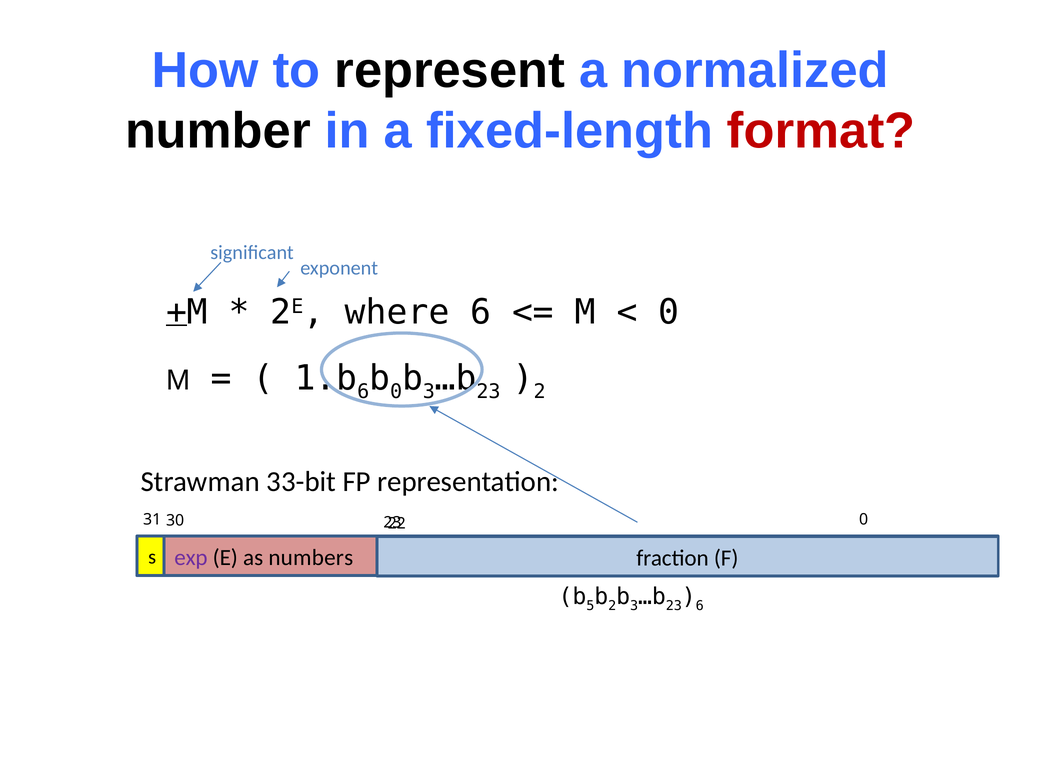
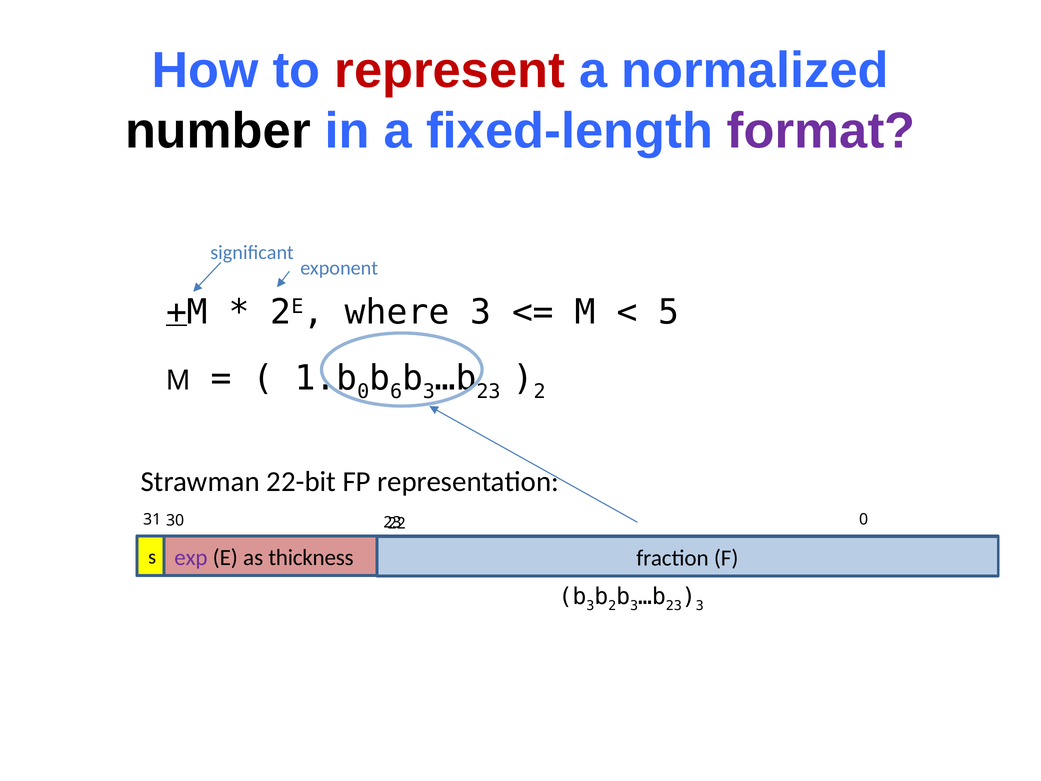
represent colour: black -> red
format colour: red -> purple
where 6: 6 -> 3
0 at (669, 312): 0 -> 5
6 at (363, 392): 6 -> 0
0 at (396, 392): 0 -> 6
33-bit: 33-bit -> 22-bit
numbers: numbers -> thickness
5 at (590, 606): 5 -> 3
6 at (700, 606): 6 -> 3
